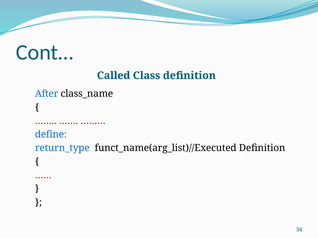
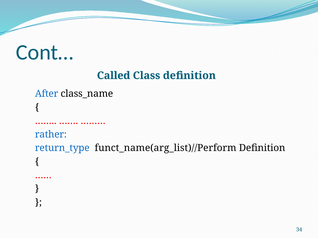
define: define -> rather
funct_name(arg_list)//Executed: funct_name(arg_list)//Executed -> funct_name(arg_list)//Perform
